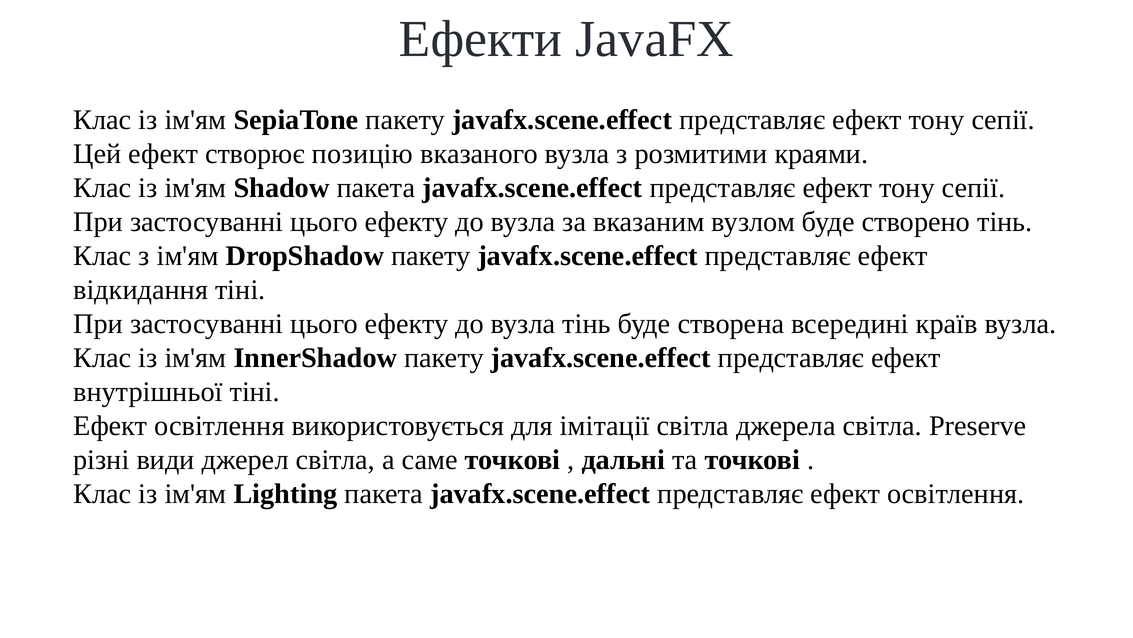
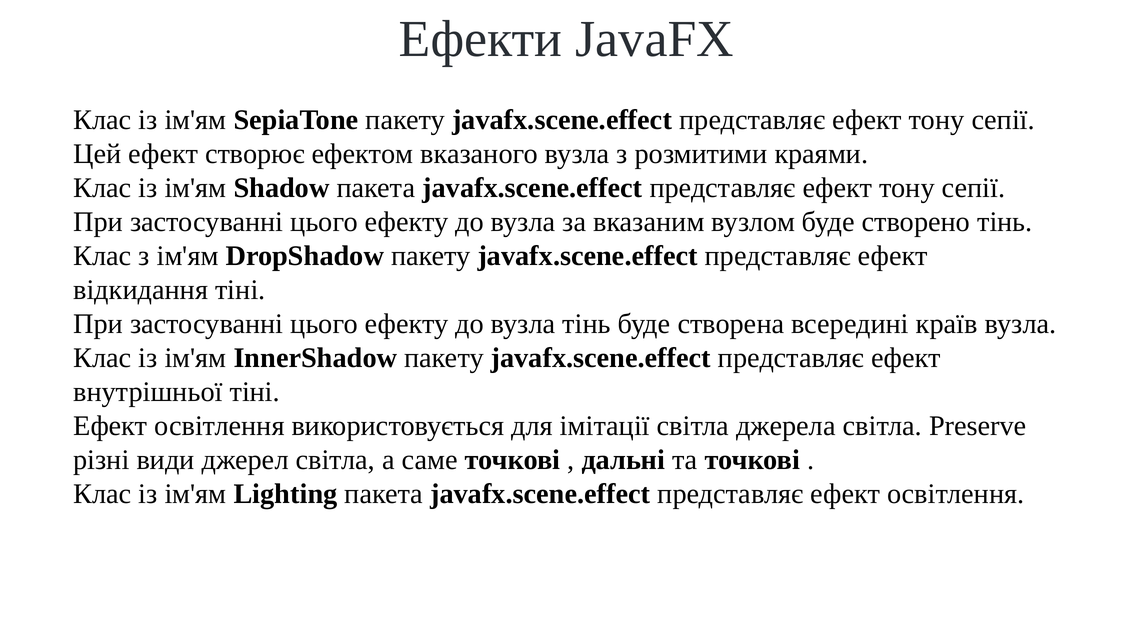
позицію: позицію -> ефектом
